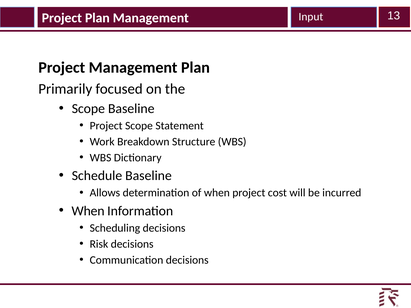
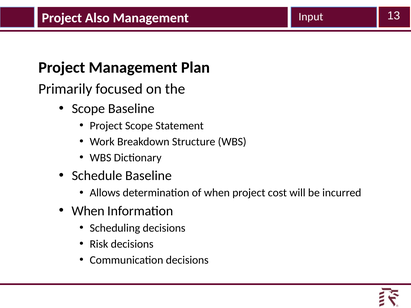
Project Plan: Plan -> Also
